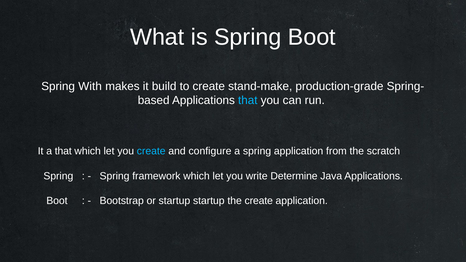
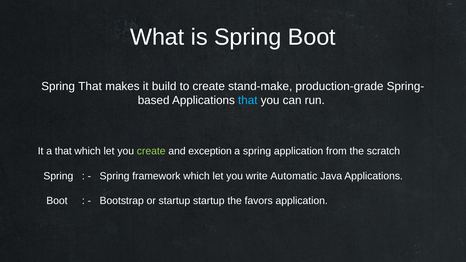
Spring With: With -> That
create at (151, 151) colour: light blue -> light green
configure: configure -> exception
Determine: Determine -> Automatic
the create: create -> favors
